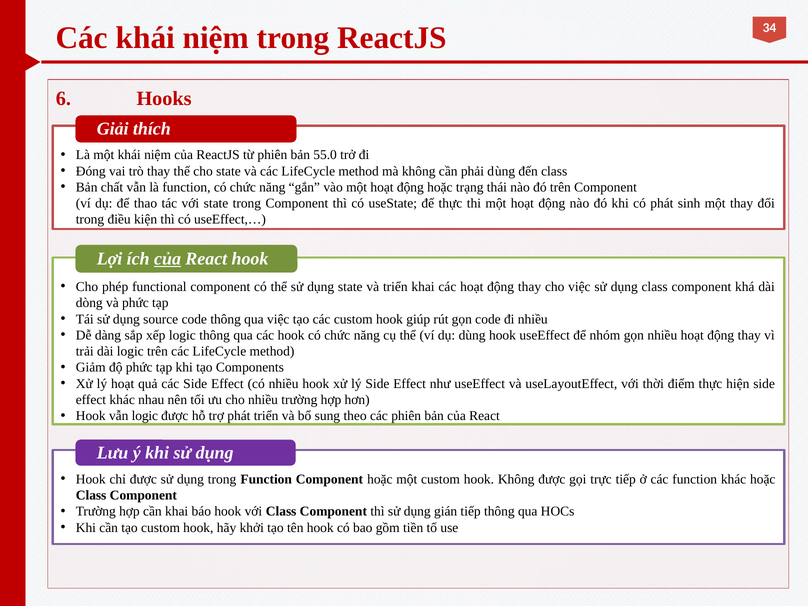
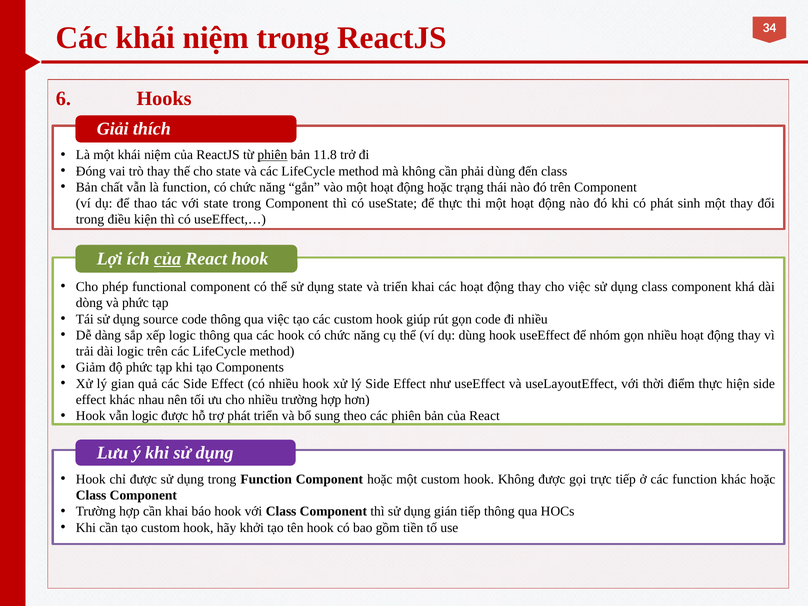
phiên at (272, 155) underline: none -> present
55.0: 55.0 -> 11.8
lý hoạt: hoạt -> gian
